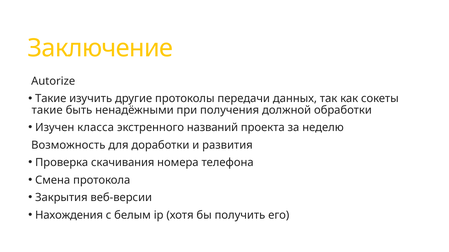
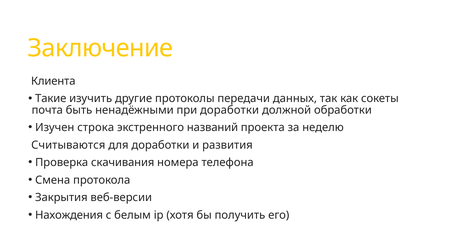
Autorize: Autorize -> Клиента
такие at (47, 110): такие -> почта
при получения: получения -> доработки
класса: класса -> строка
Возможность: Возможность -> Считываются
